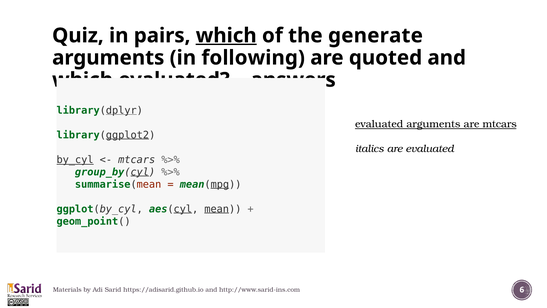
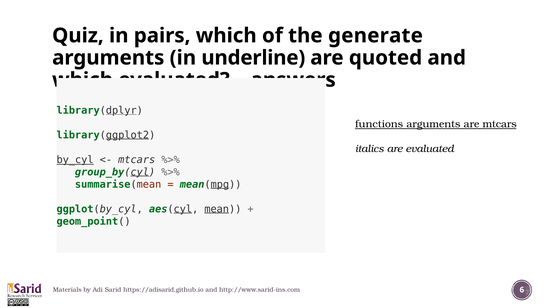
which at (226, 36) underline: present -> none
following: following -> underline
evaluated at (379, 124): evaluated -> functions
